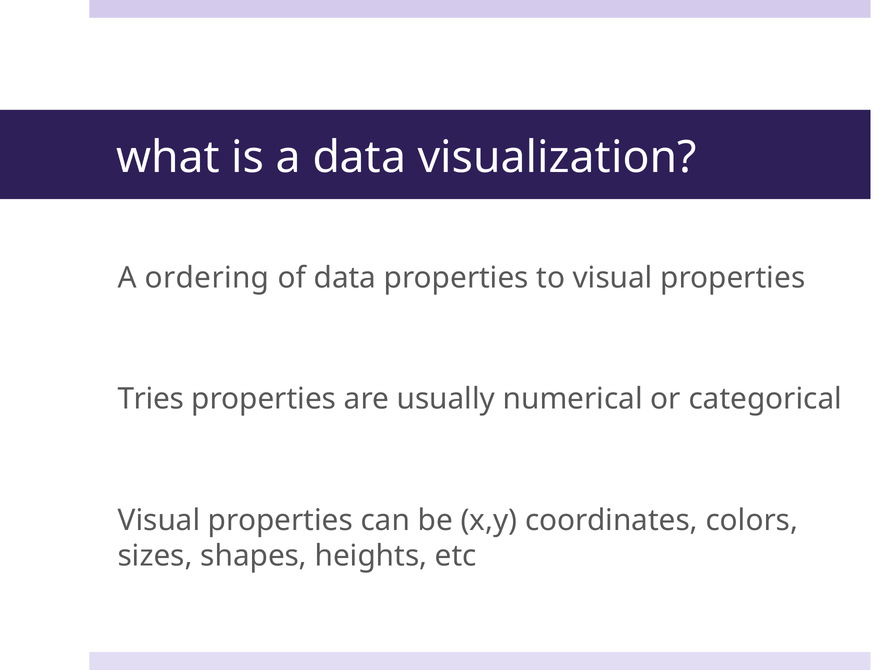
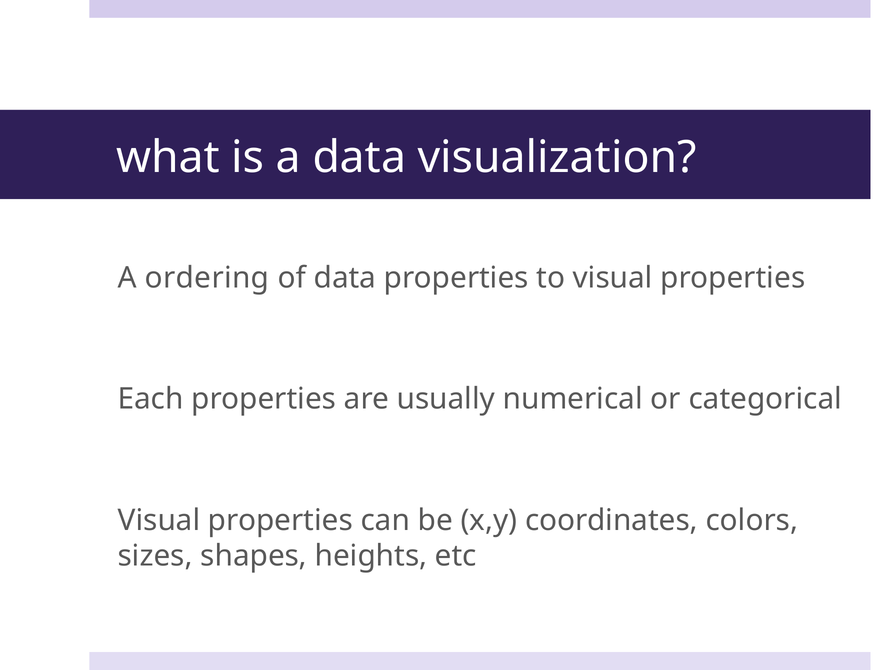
Tries: Tries -> Each
